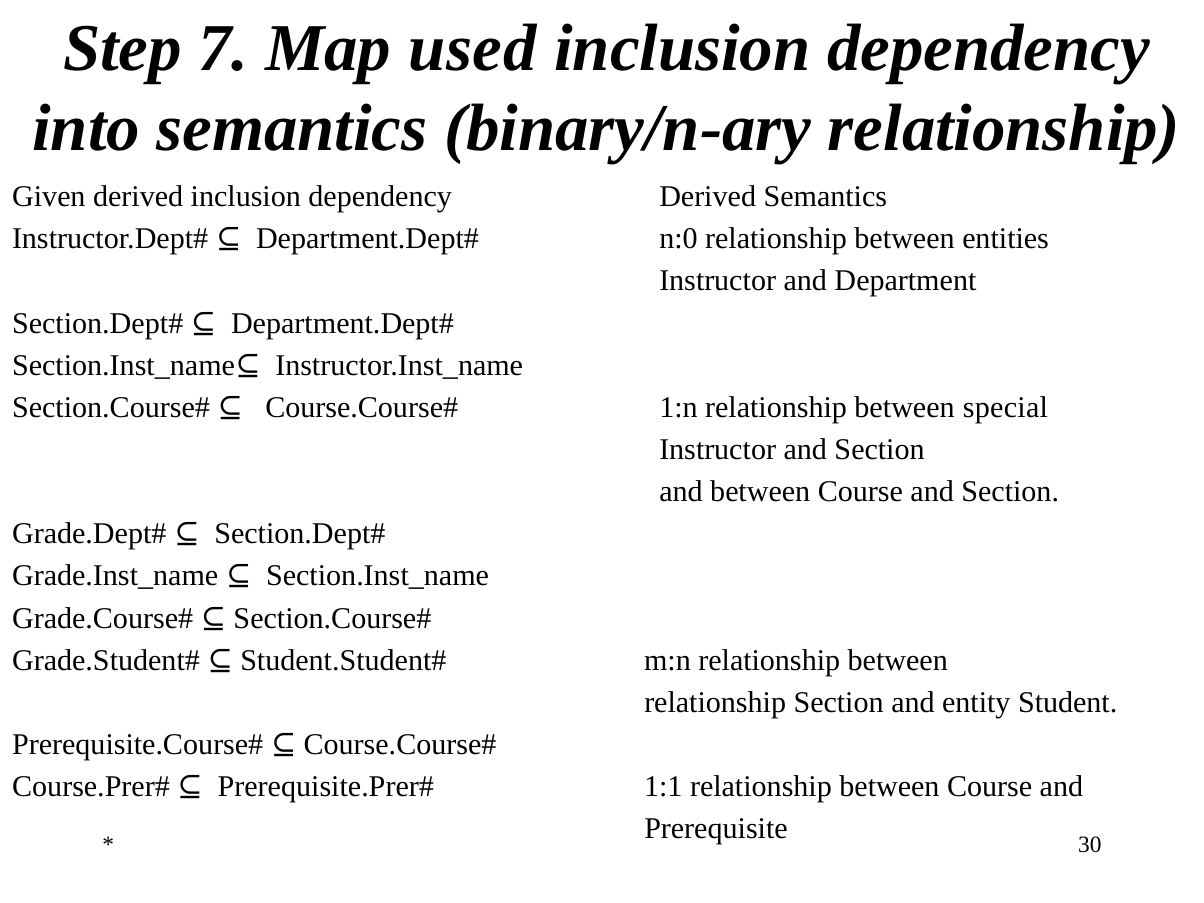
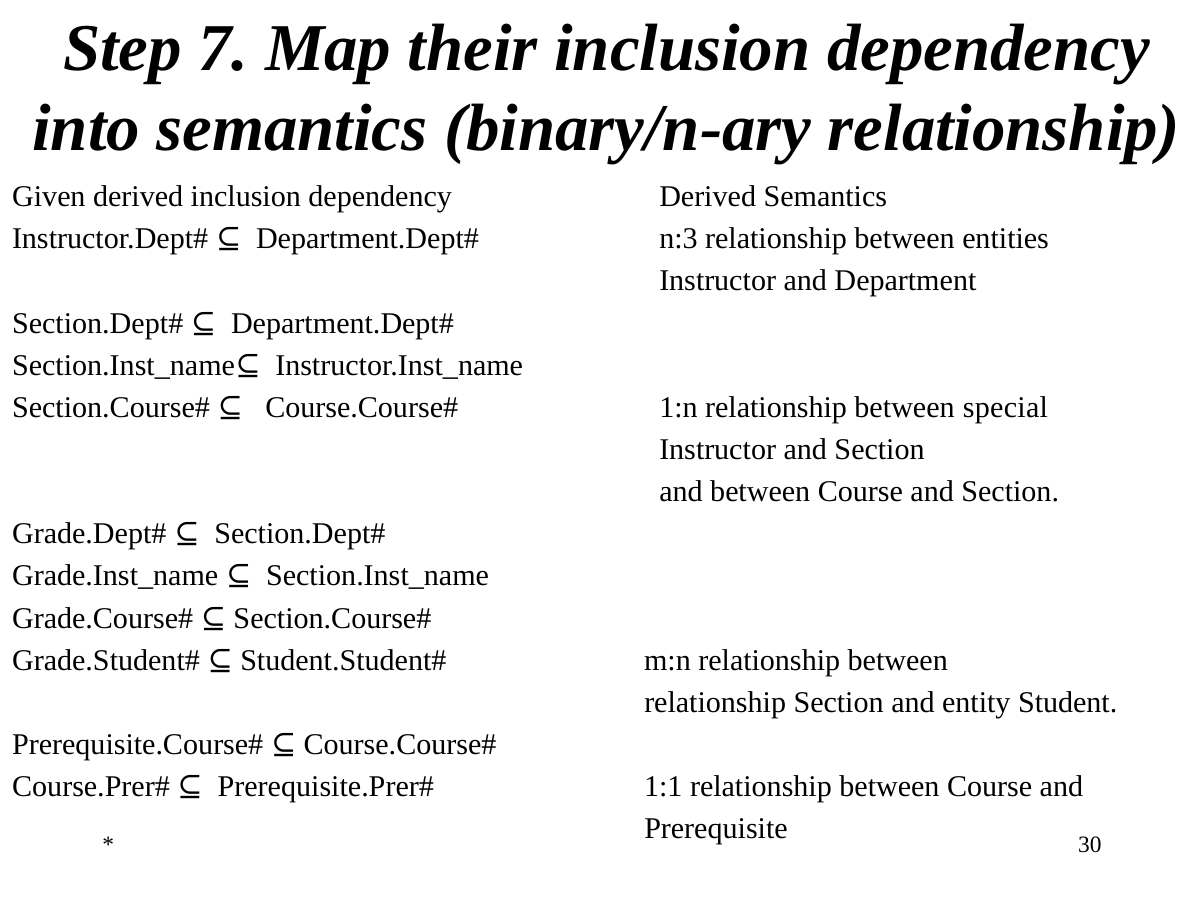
used: used -> their
n:0: n:0 -> n:3
